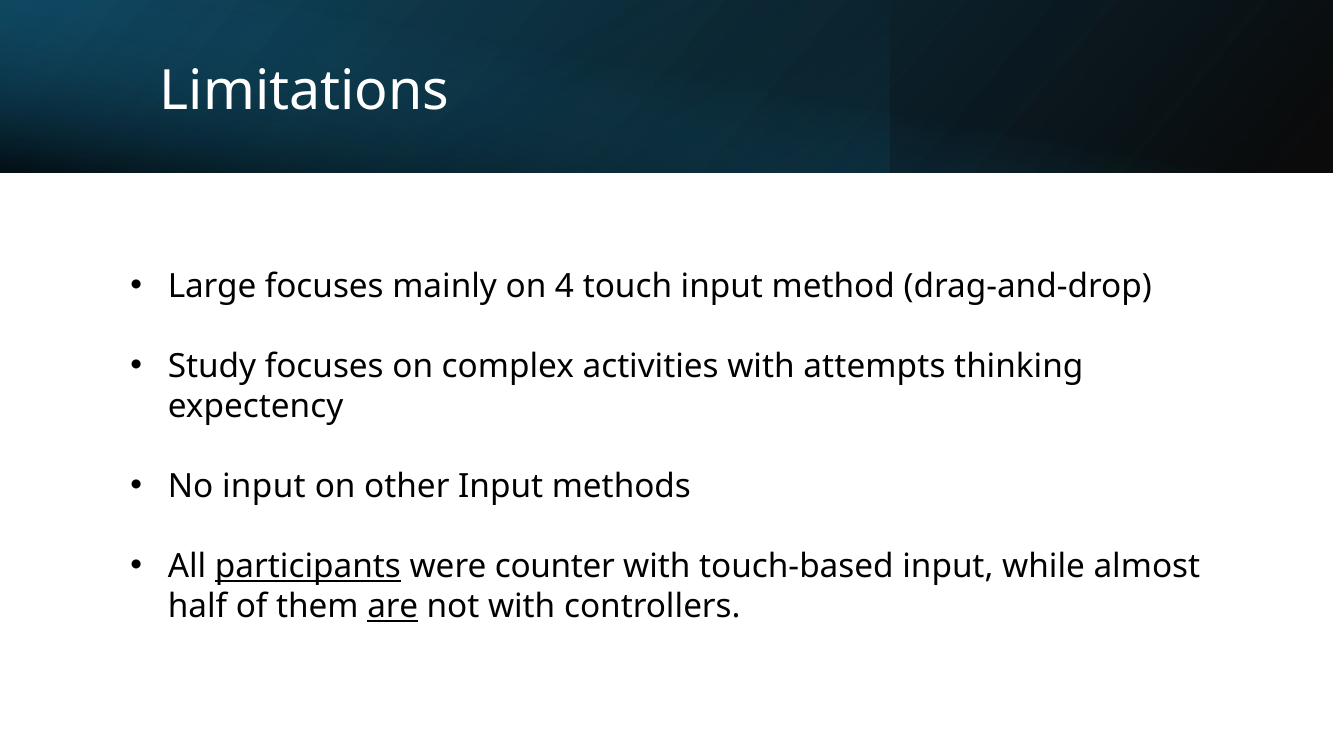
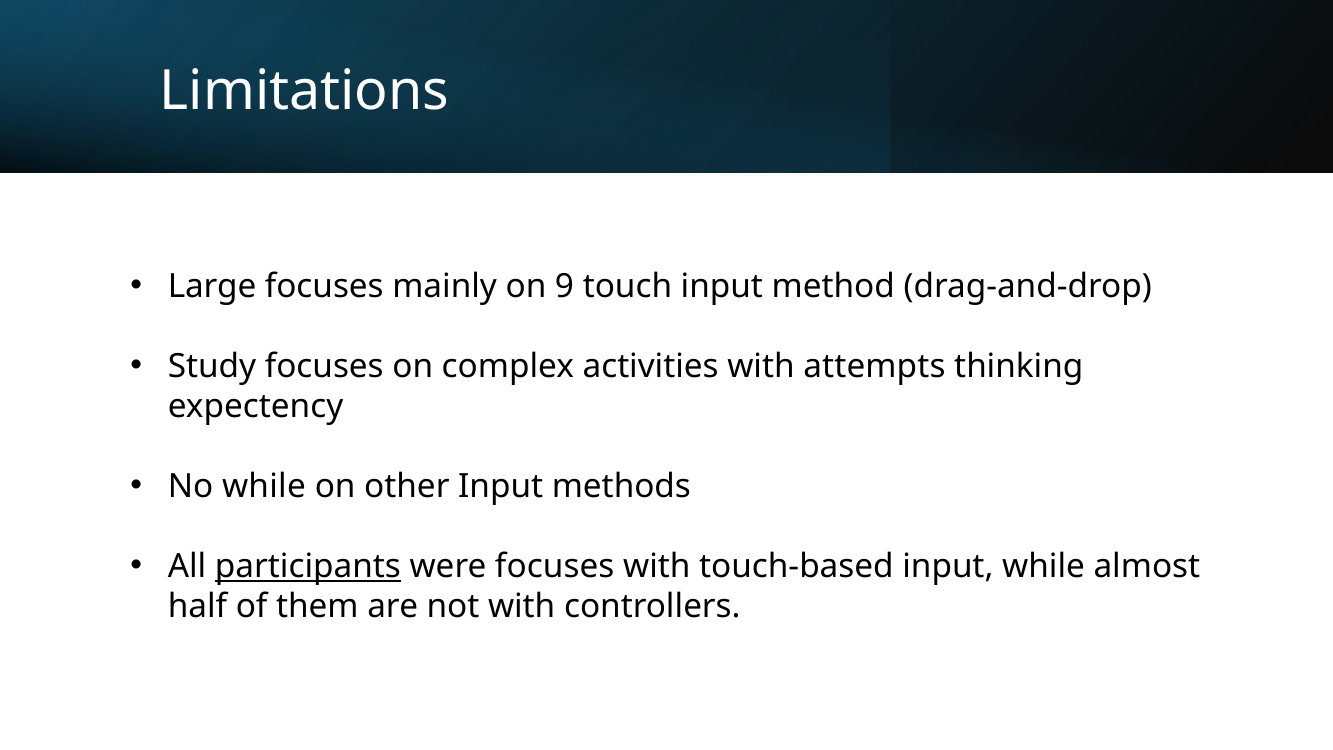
4: 4 -> 9
No input: input -> while
were counter: counter -> focuses
are underline: present -> none
